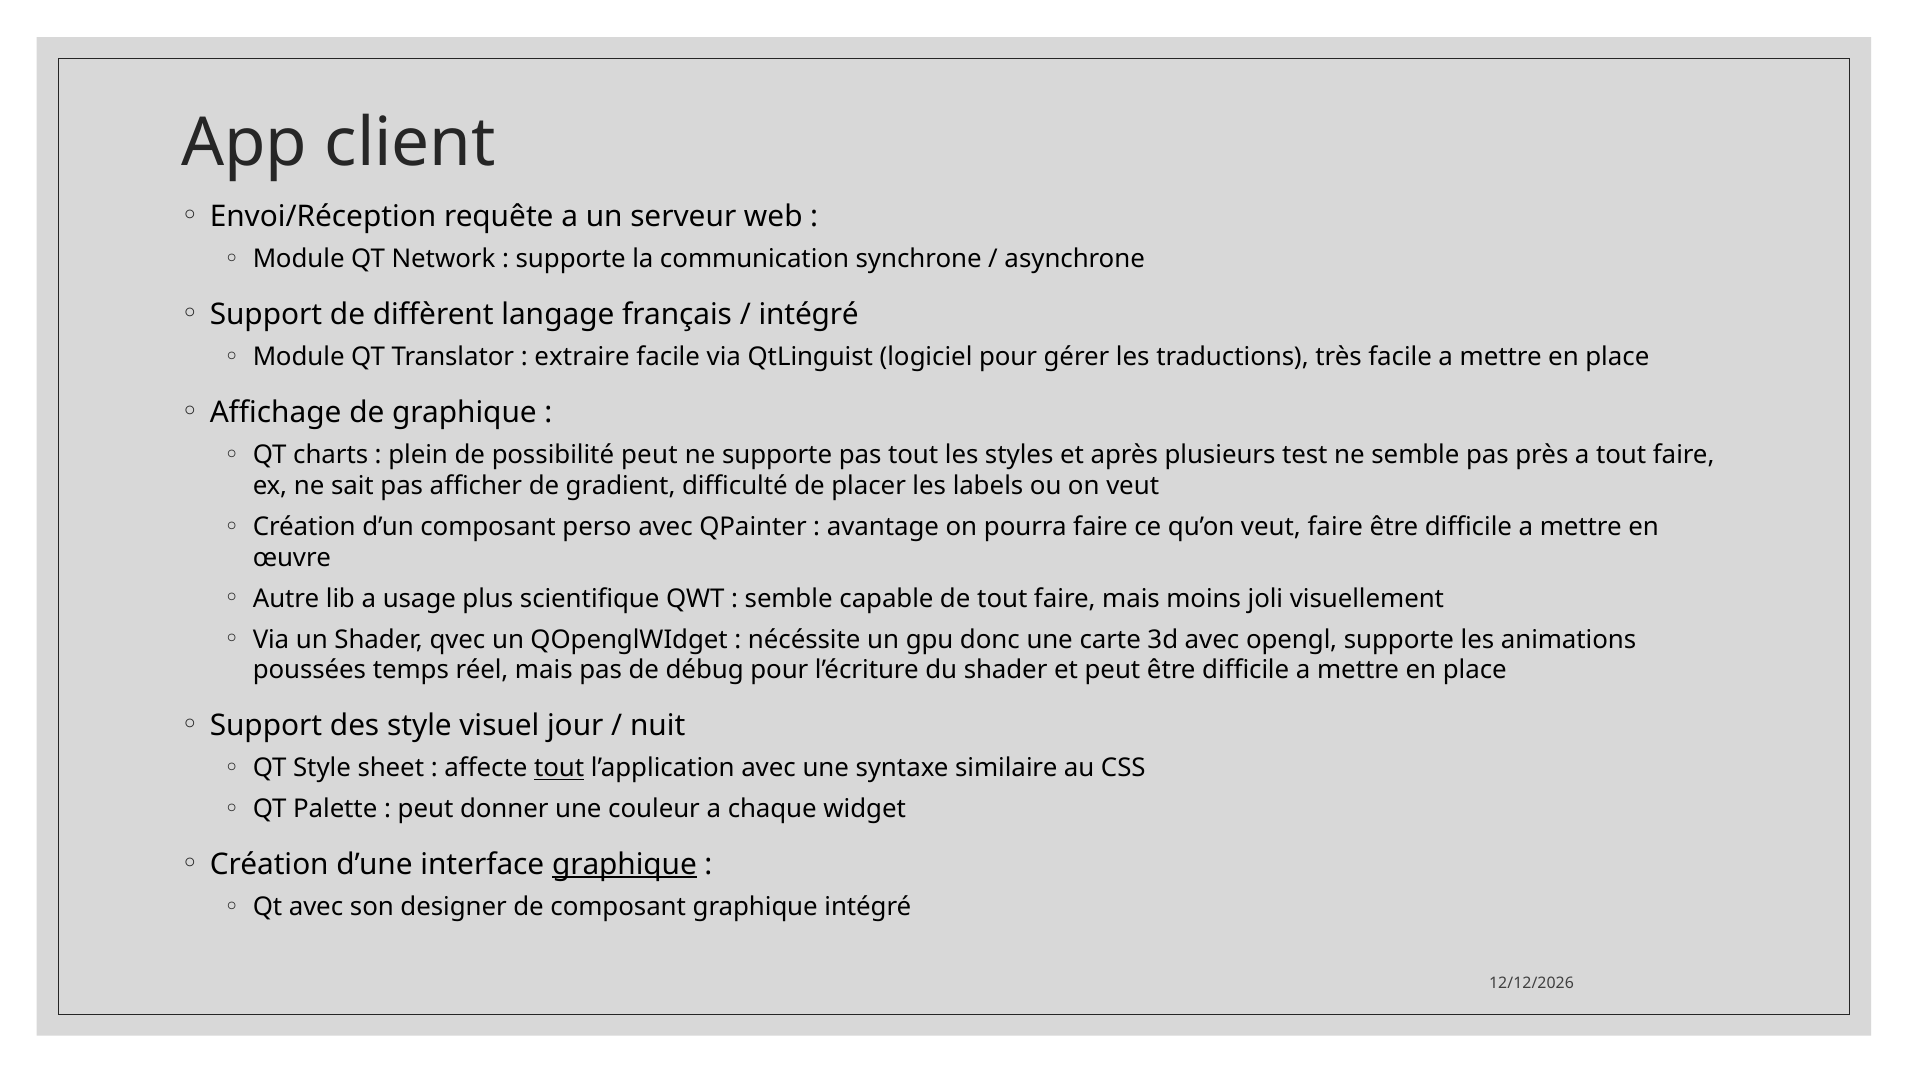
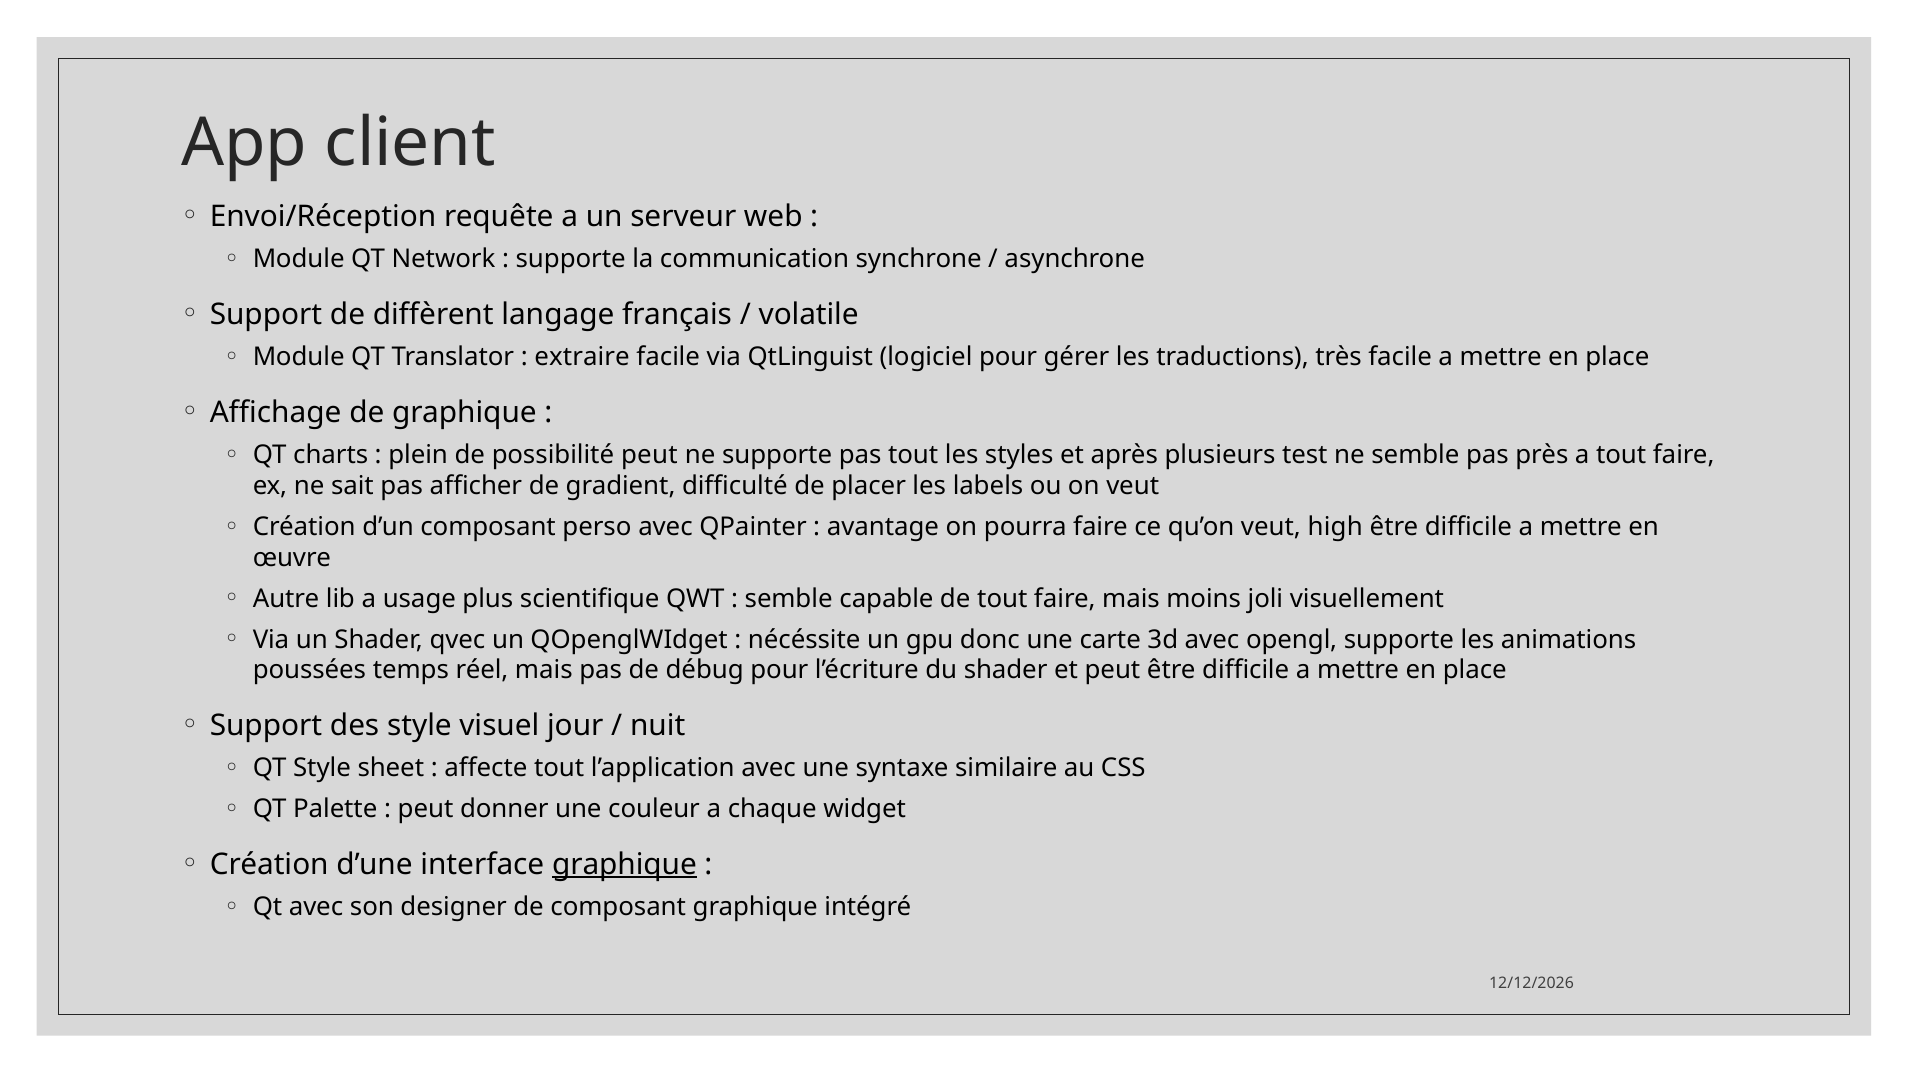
intégré at (809, 315): intégré -> volatile
veut faire: faire -> high
tout at (559, 769) underline: present -> none
